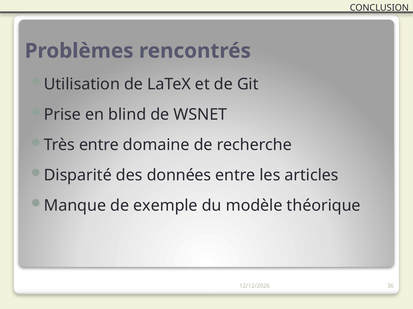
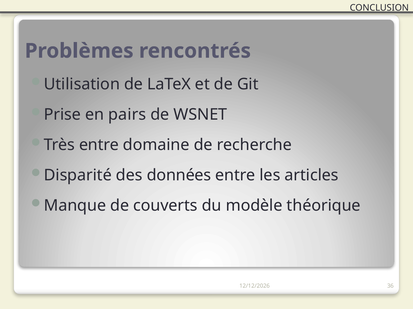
blind: blind -> pairs
exemple: exemple -> couverts
